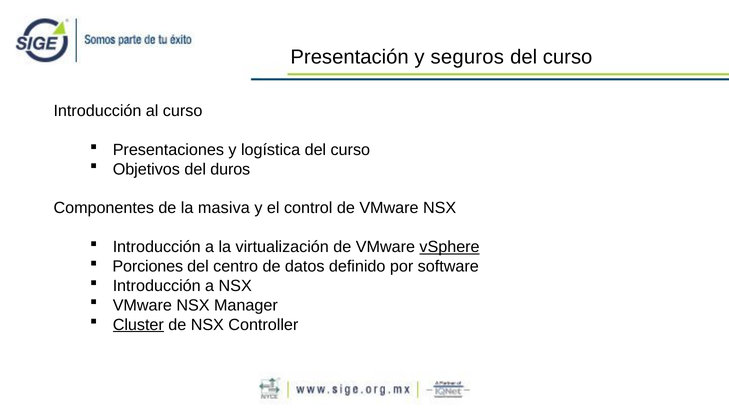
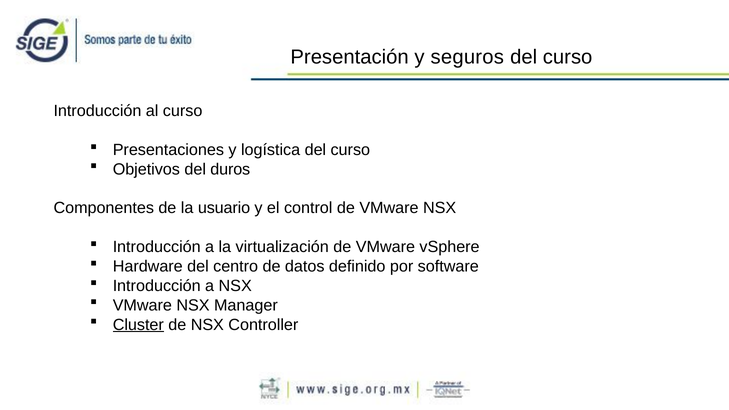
masiva: masiva -> usuario
vSphere underline: present -> none
Porciones: Porciones -> Hardware
